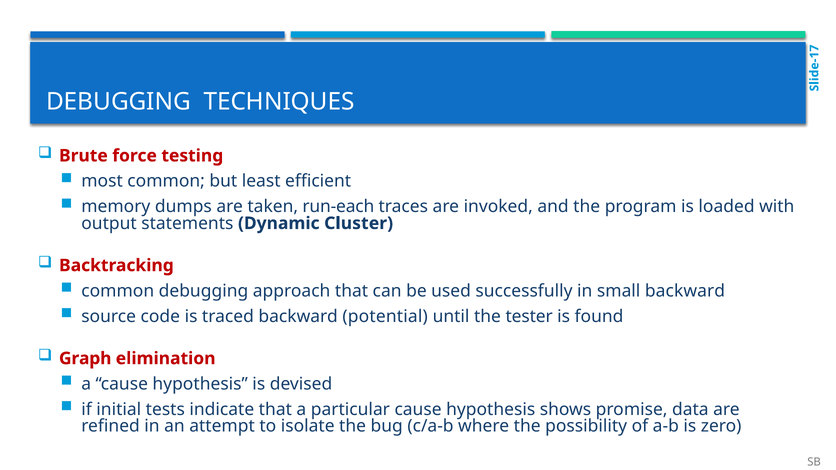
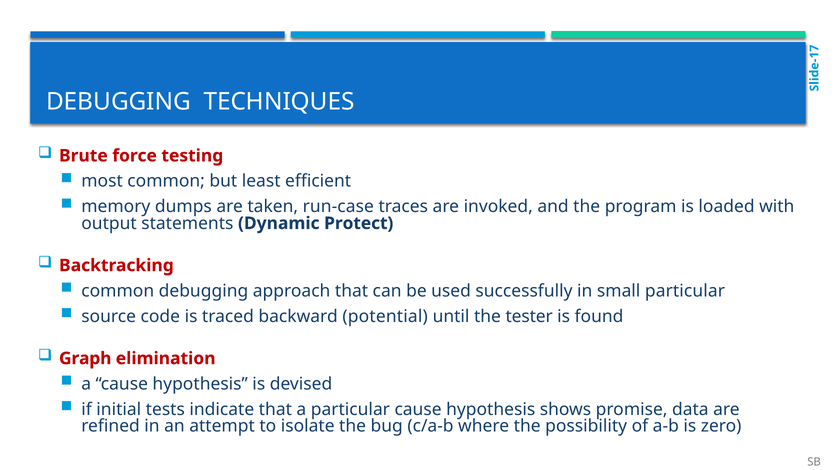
run-each: run-each -> run-case
Cluster: Cluster -> Protect
small backward: backward -> particular
